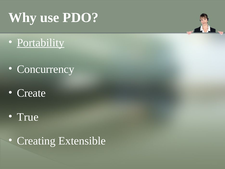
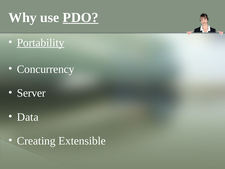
PDO underline: none -> present
Create: Create -> Server
True: True -> Data
